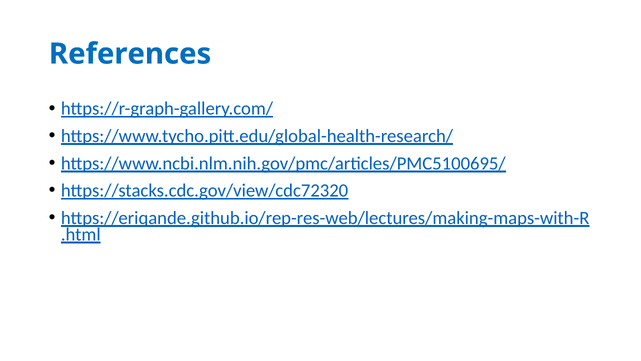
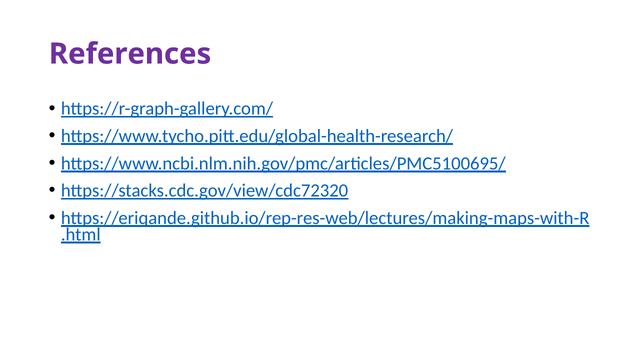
References colour: blue -> purple
